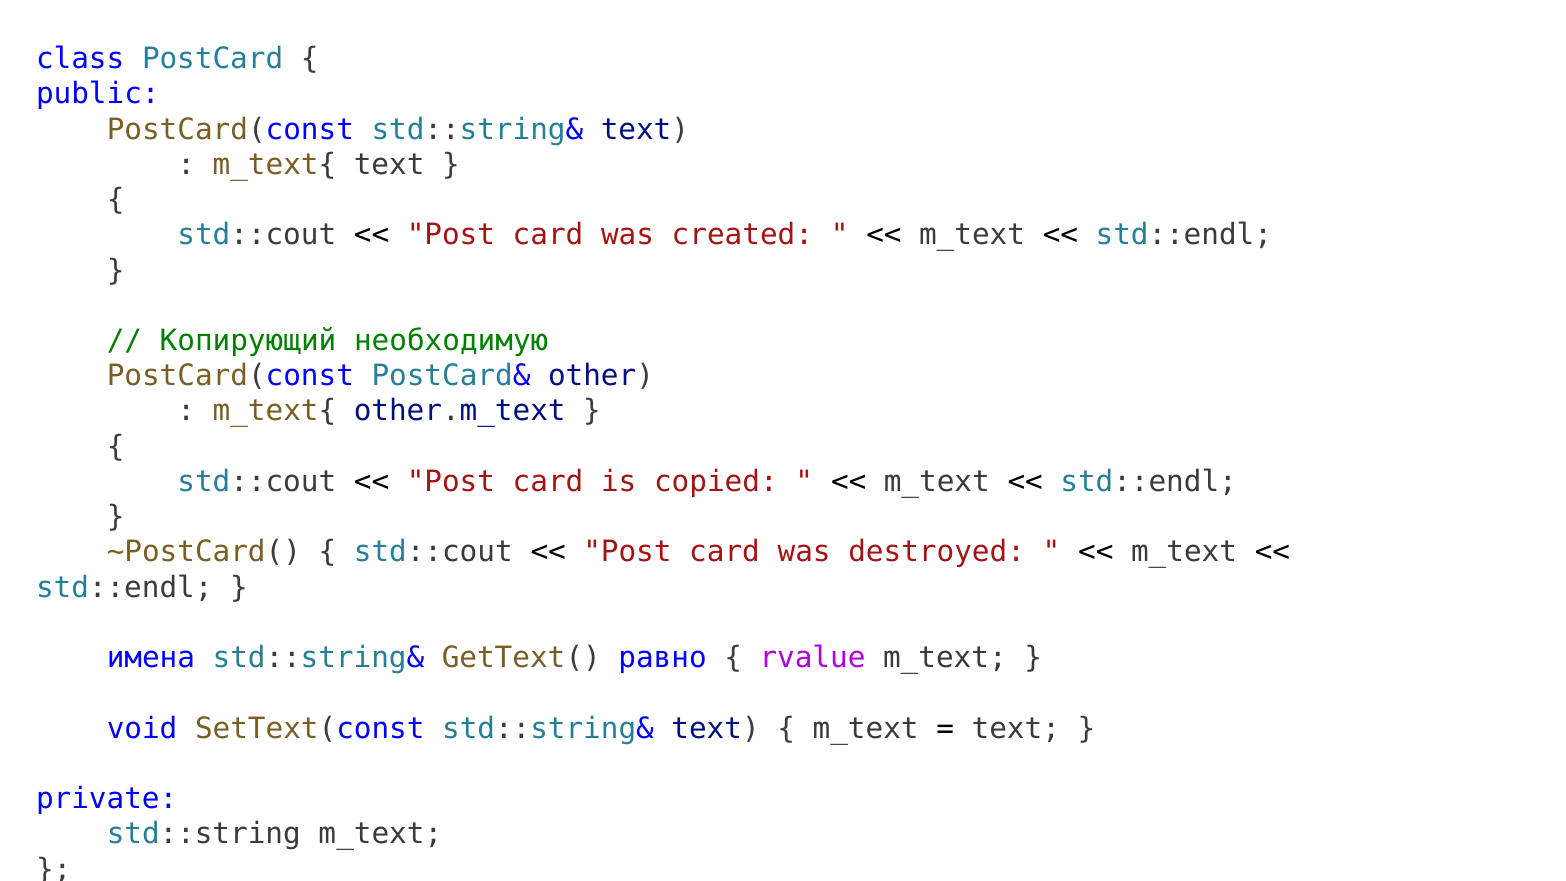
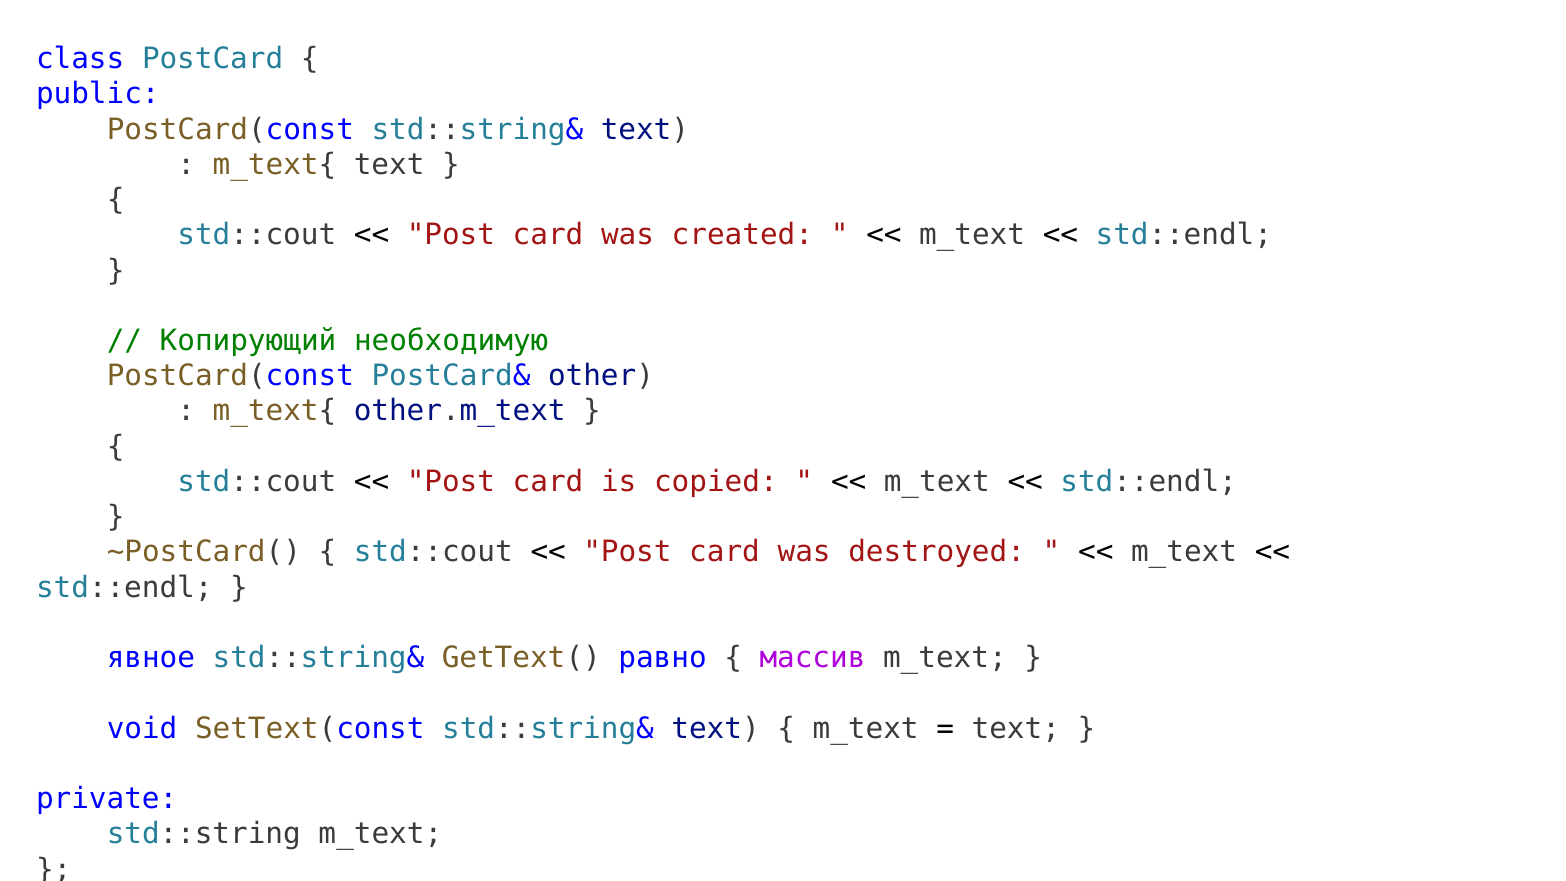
имена: имена -> явное
rvalue: rvalue -> массив
